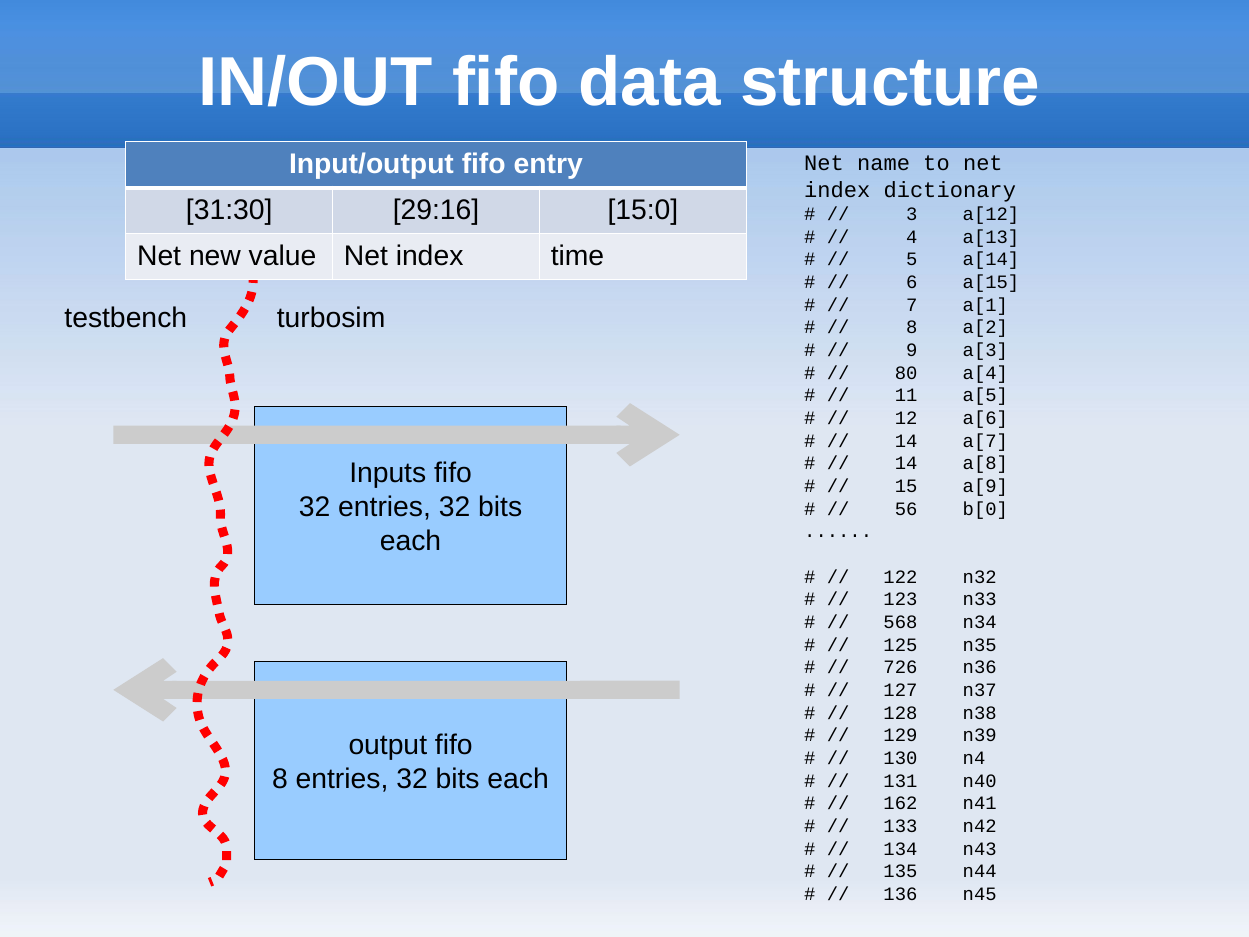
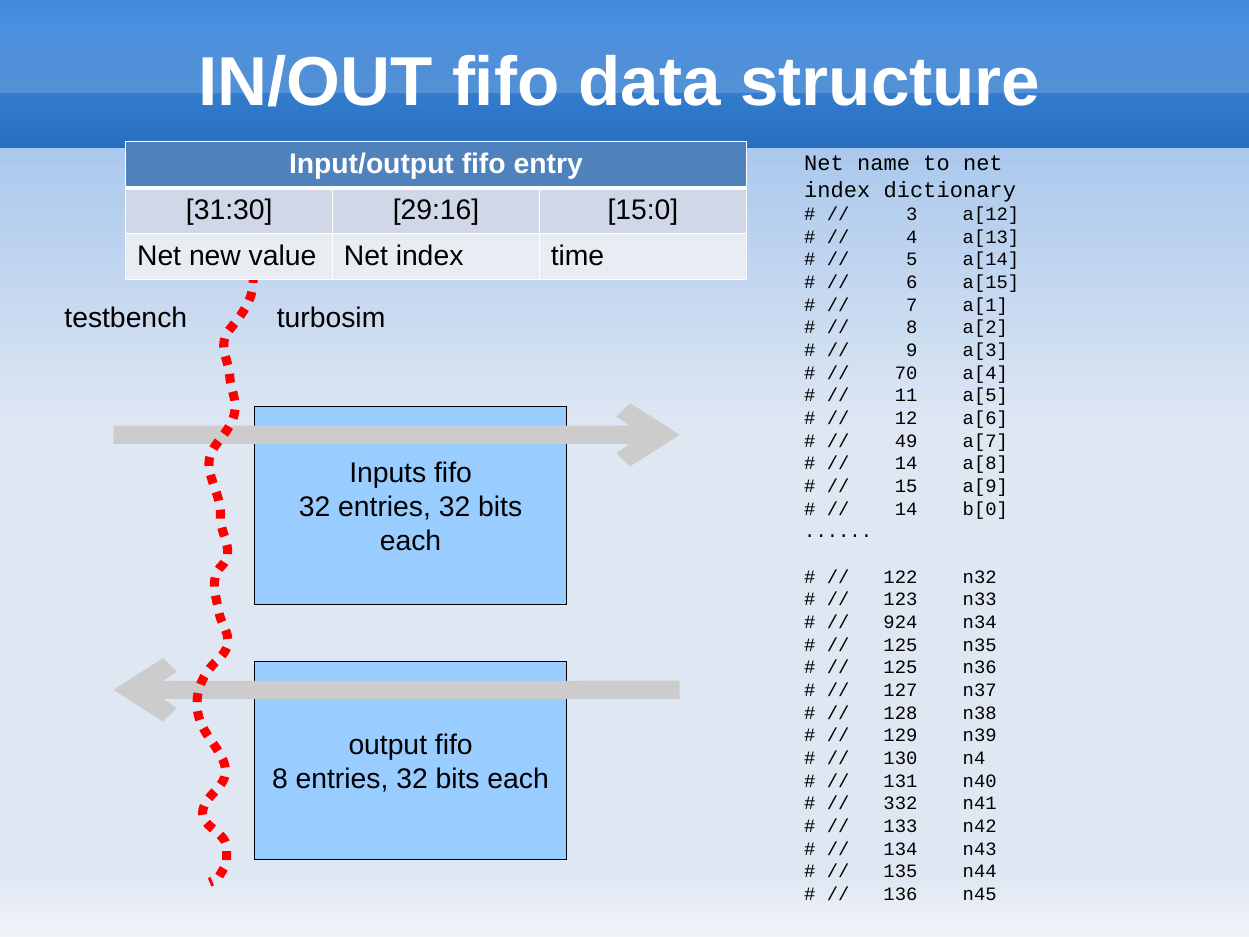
80: 80 -> 70
14 at (906, 441): 14 -> 49
56 at (906, 509): 56 -> 14
568: 568 -> 924
726 at (900, 667): 726 -> 125
162: 162 -> 332
